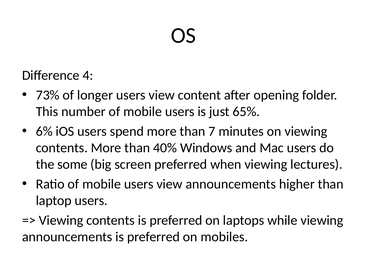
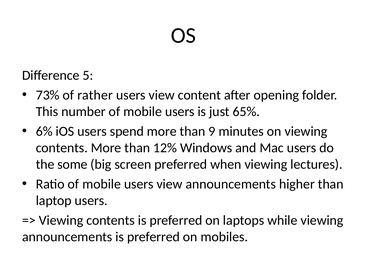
4: 4 -> 5
longer: longer -> rather
7: 7 -> 9
40%: 40% -> 12%
